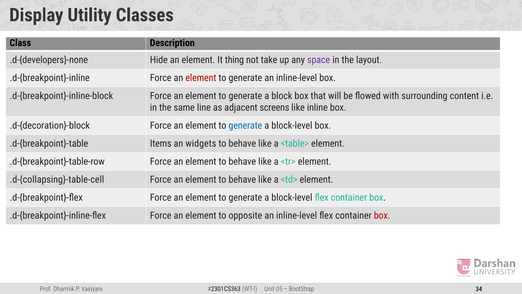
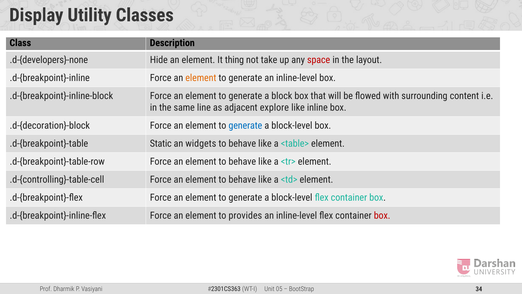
space colour: purple -> red
element at (201, 78) colour: red -> orange
screens: screens -> explore
Items: Items -> Static
.d-{collapsing}-table-cell: .d-{collapsing}-table-cell -> .d-{controlling}-table-cell
opposite: opposite -> provides
